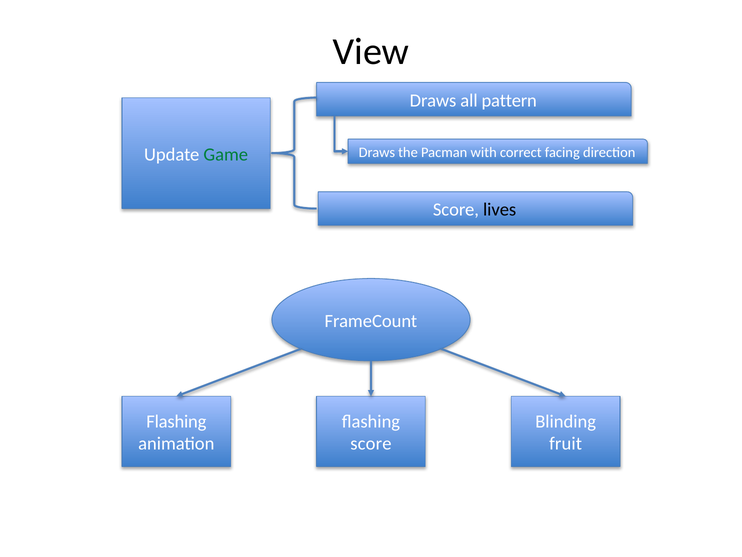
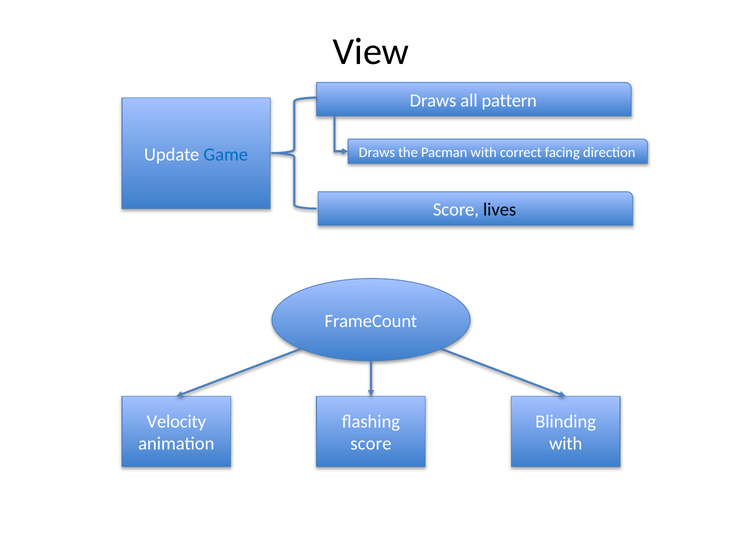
Game colour: green -> blue
Flashing at (176, 421): Flashing -> Velocity
fruit at (566, 443): fruit -> with
